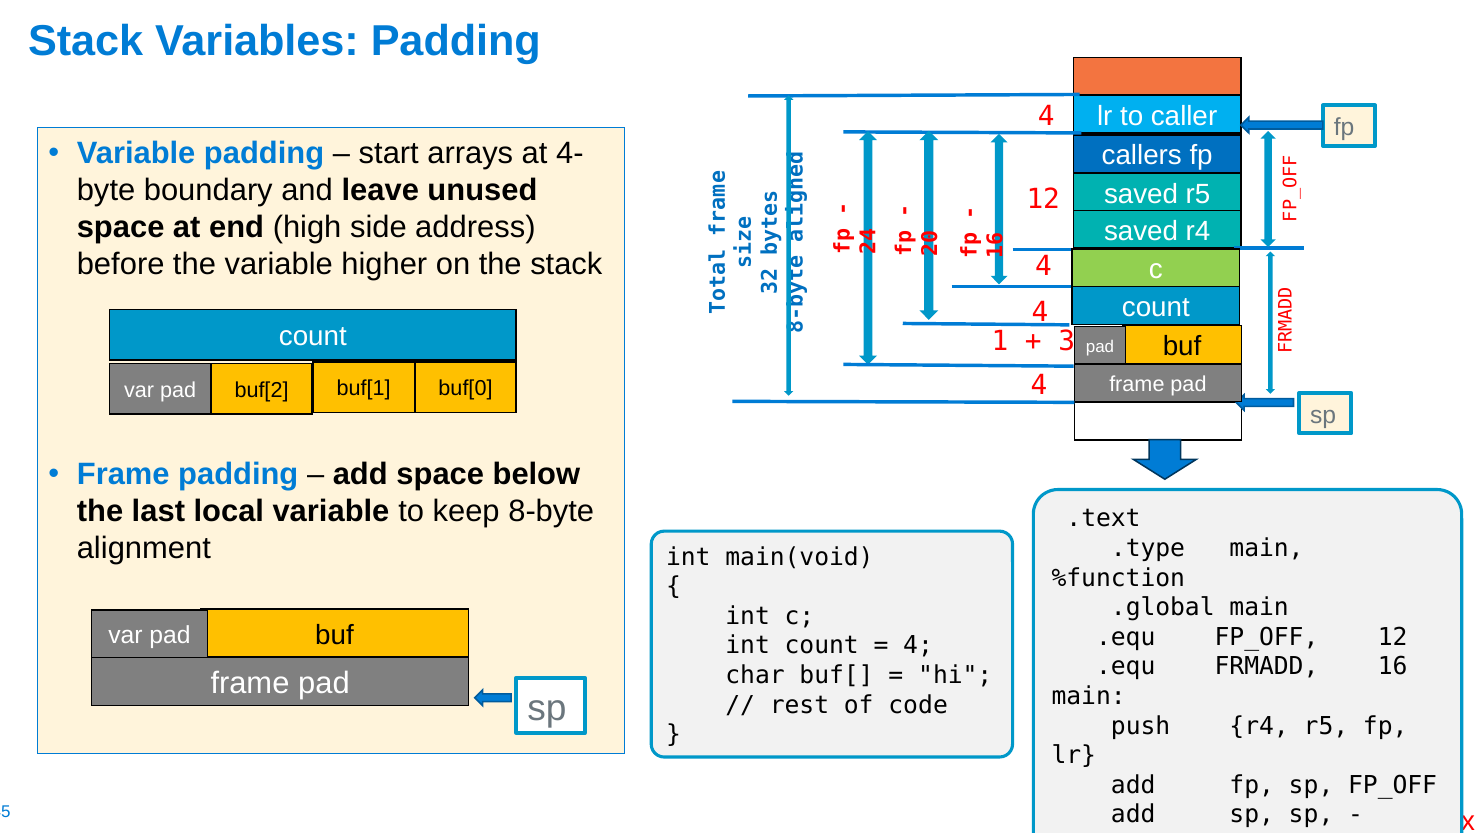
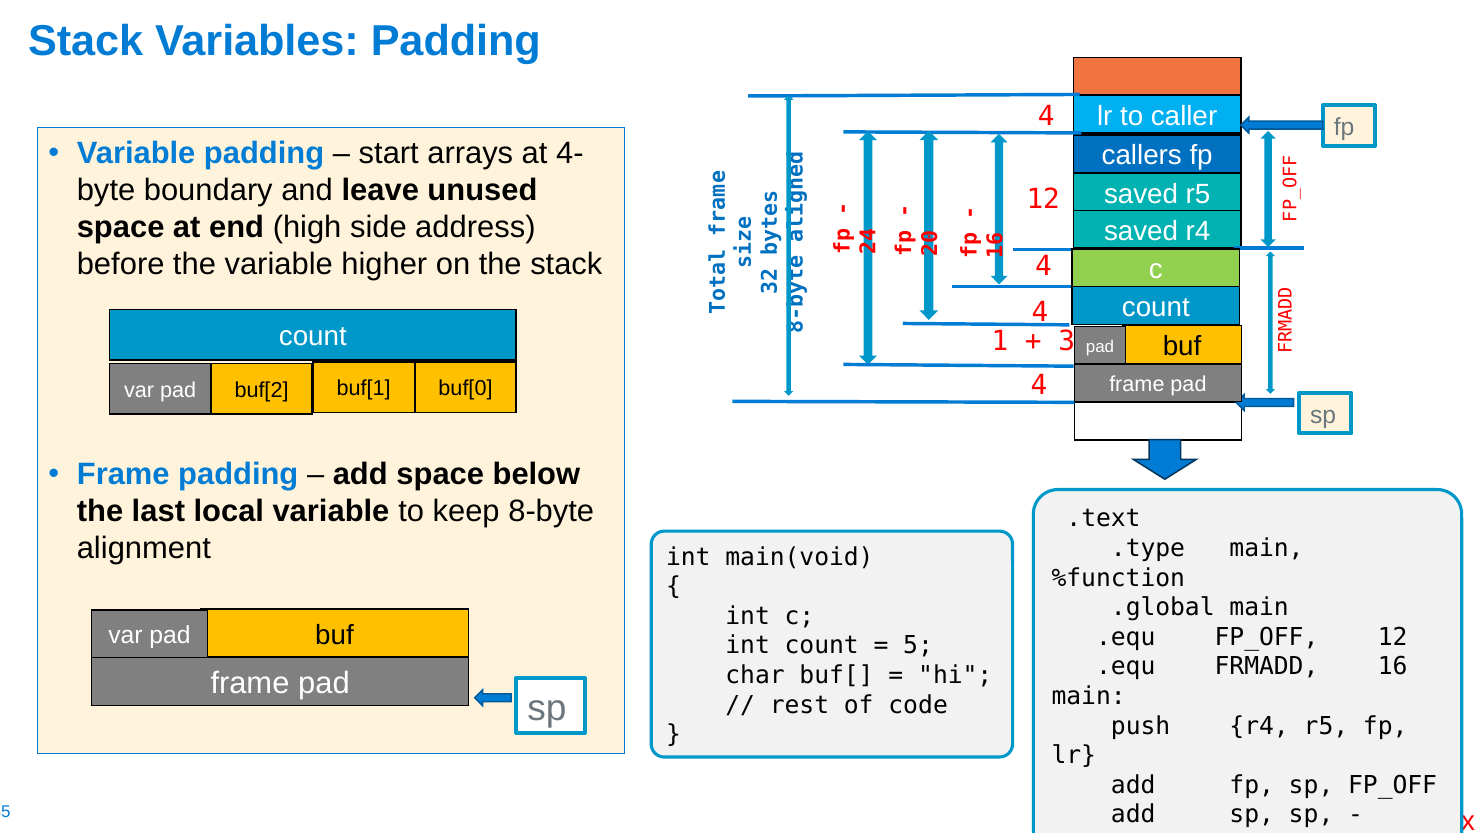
4 at (918, 646): 4 -> 5
